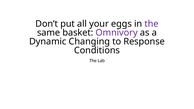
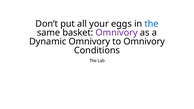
the at (151, 24) colour: purple -> blue
Dynamic Changing: Changing -> Omnivory
to Response: Response -> Omnivory
